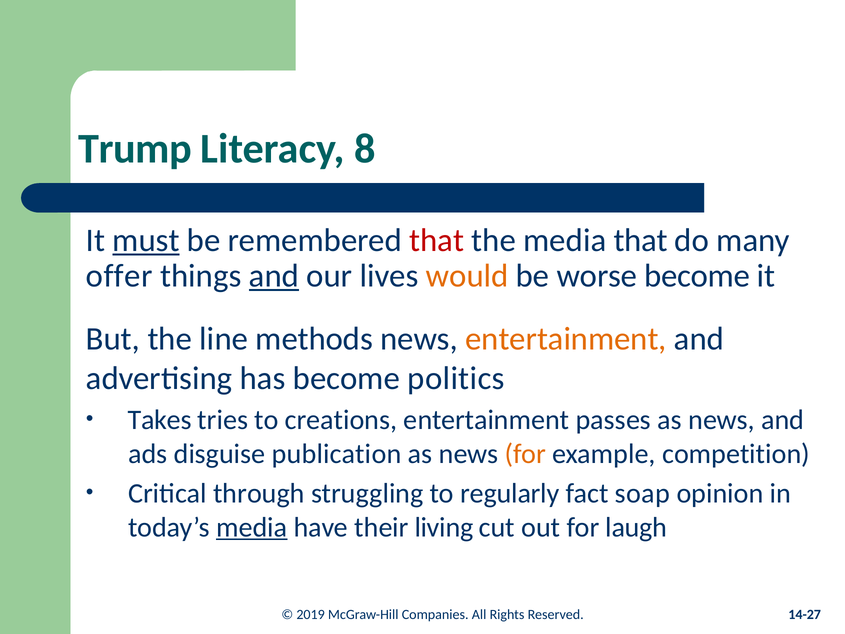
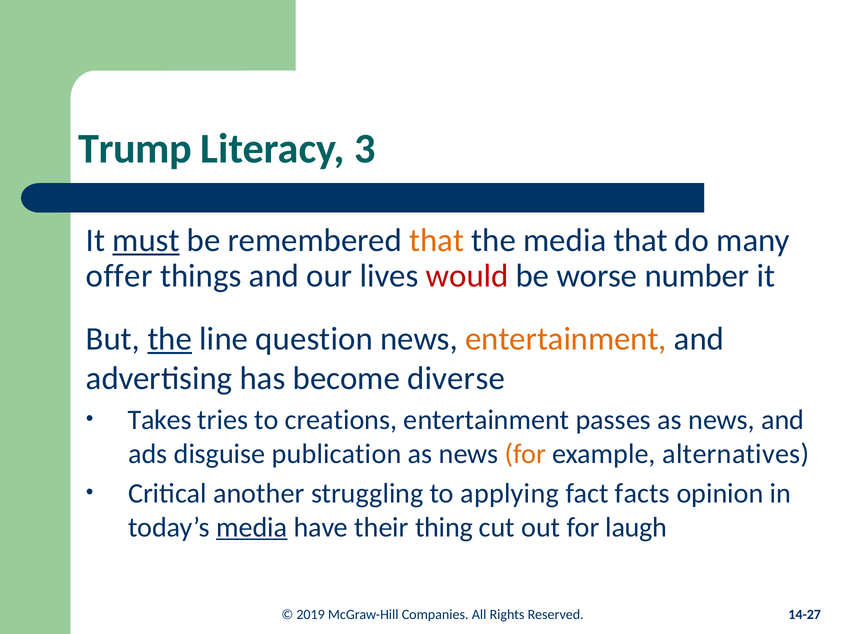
8: 8 -> 3
that at (437, 240) colour: red -> orange
and at (274, 276) underline: present -> none
would colour: orange -> red
worse become: become -> number
the at (170, 339) underline: none -> present
methods: methods -> question
politics: politics -> diverse
competition: competition -> alternatives
through: through -> another
regularly: regularly -> applying
soap: soap -> facts
living: living -> thing
